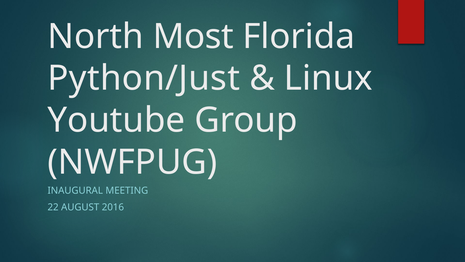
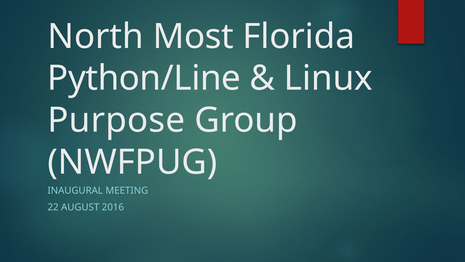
Python/Just: Python/Just -> Python/Line
Youtube: Youtube -> Purpose
